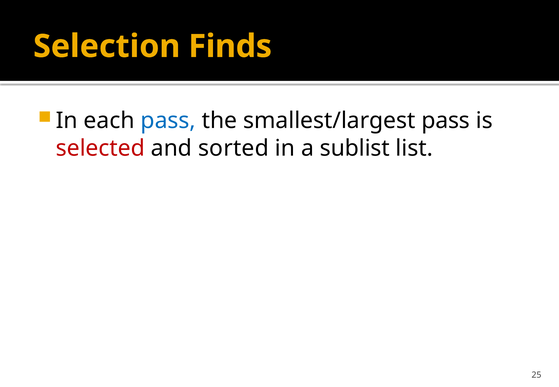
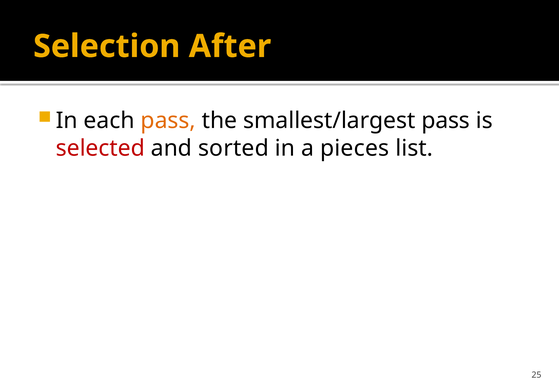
Finds: Finds -> After
pass at (168, 121) colour: blue -> orange
sublist: sublist -> pieces
